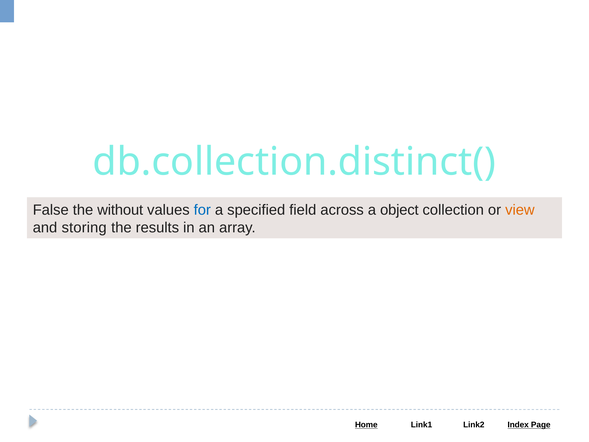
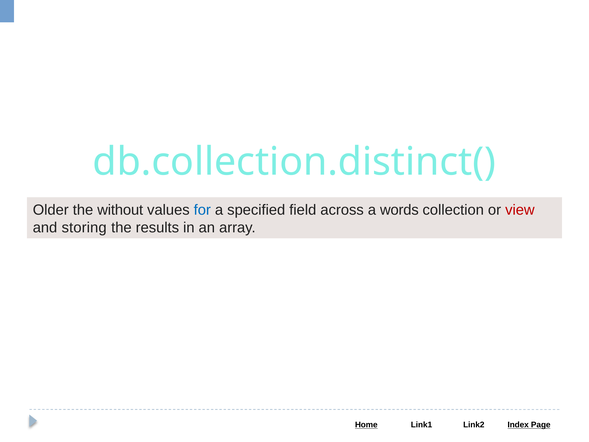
False: False -> Older
object: object -> words
view colour: orange -> red
